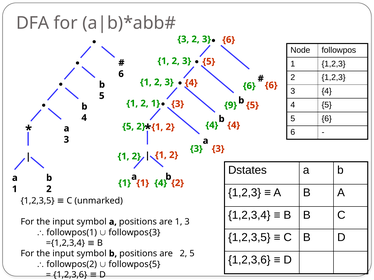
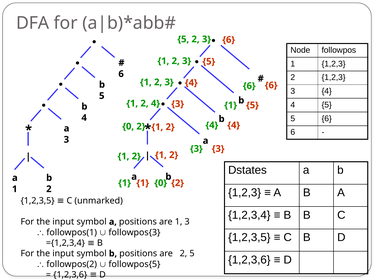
3 at (183, 39): 3 -> 5
1 at (155, 104): 1 -> 4
9 at (231, 105): 9 -> 1
5 at (128, 127): 5 -> 0
1 4: 4 -> 0
